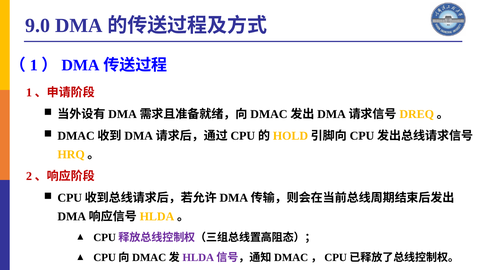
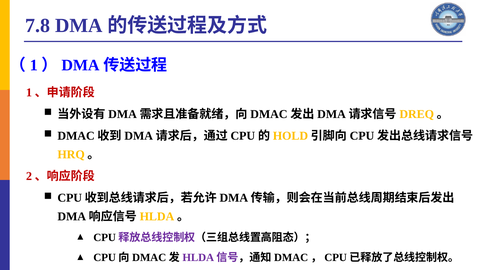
9.0: 9.0 -> 7.8
